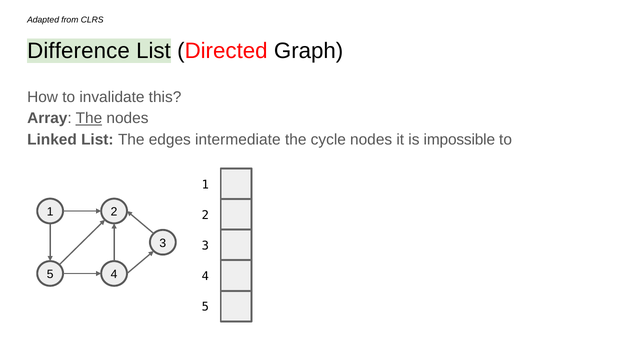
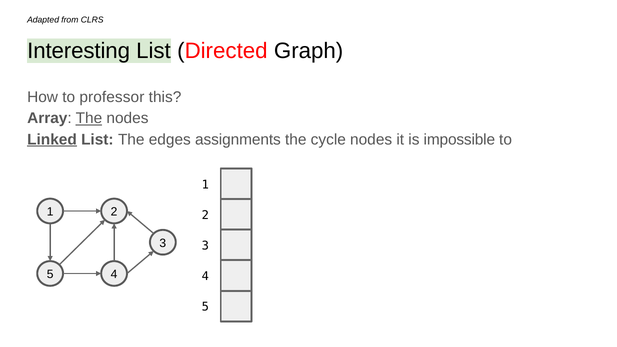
Difference: Difference -> Interesting
invalidate: invalidate -> professor
Linked underline: none -> present
intermediate: intermediate -> assignments
